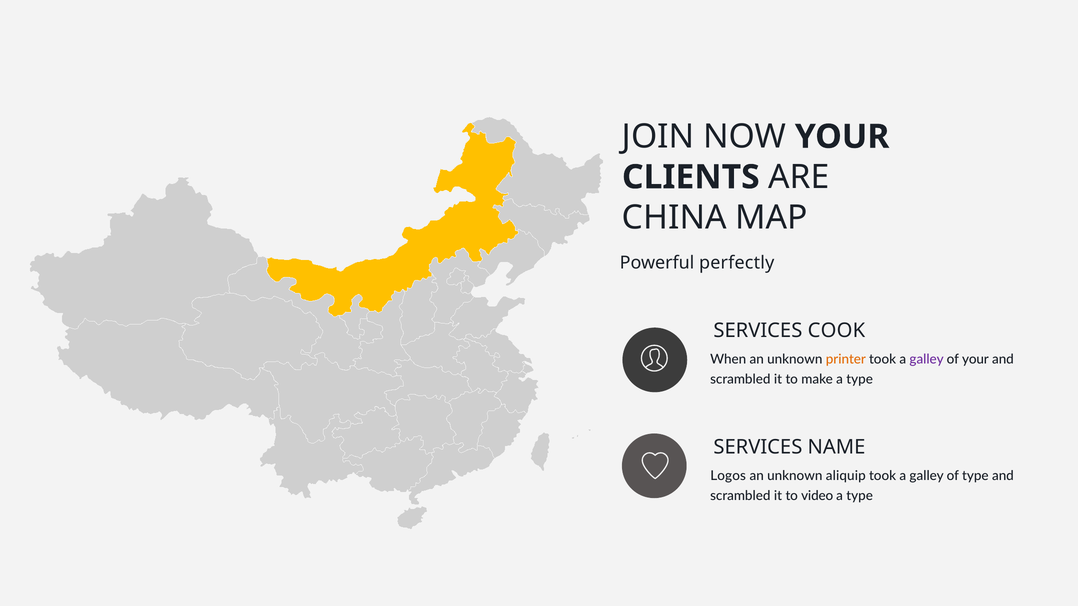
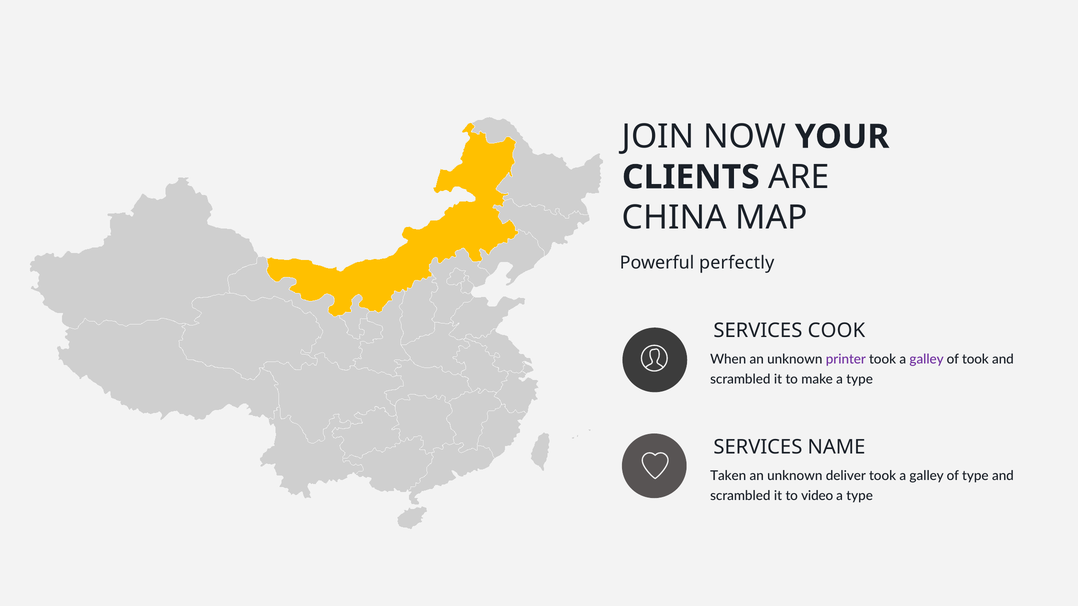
printer colour: orange -> purple
of your: your -> took
Logos: Logos -> Taken
aliquip: aliquip -> deliver
